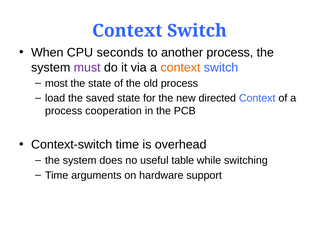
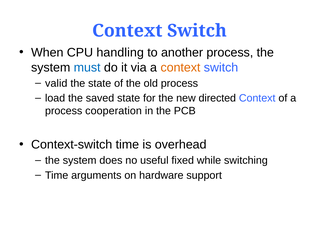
seconds: seconds -> handling
must colour: purple -> blue
most: most -> valid
table: table -> fixed
